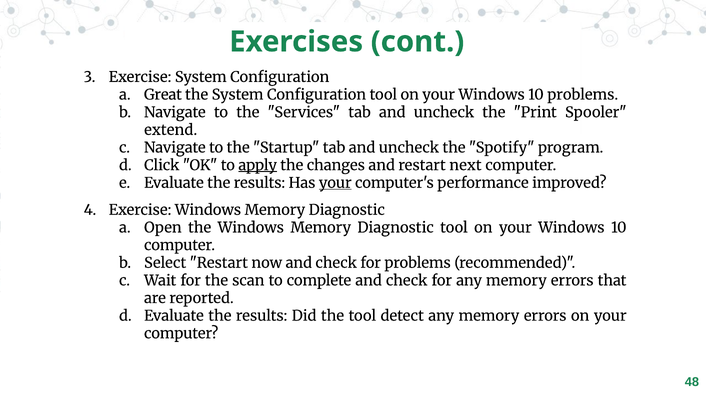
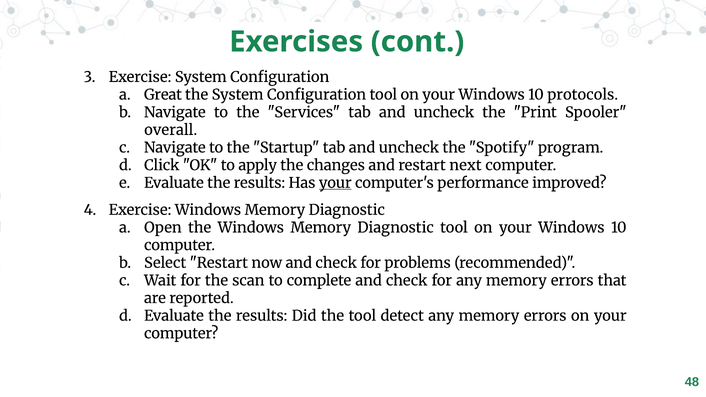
10 problems: problems -> protocols
extend: extend -> overall
apply underline: present -> none
